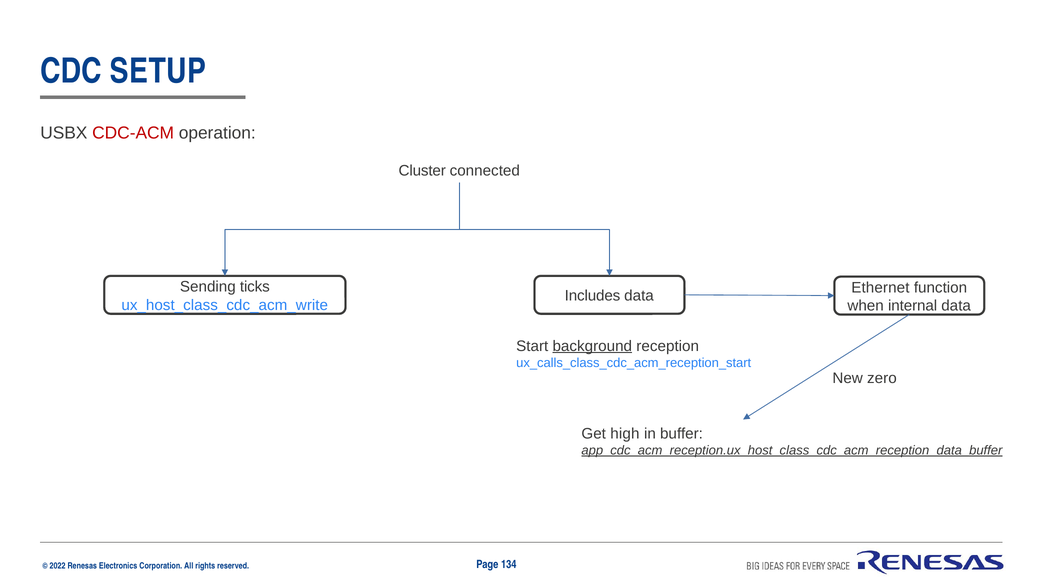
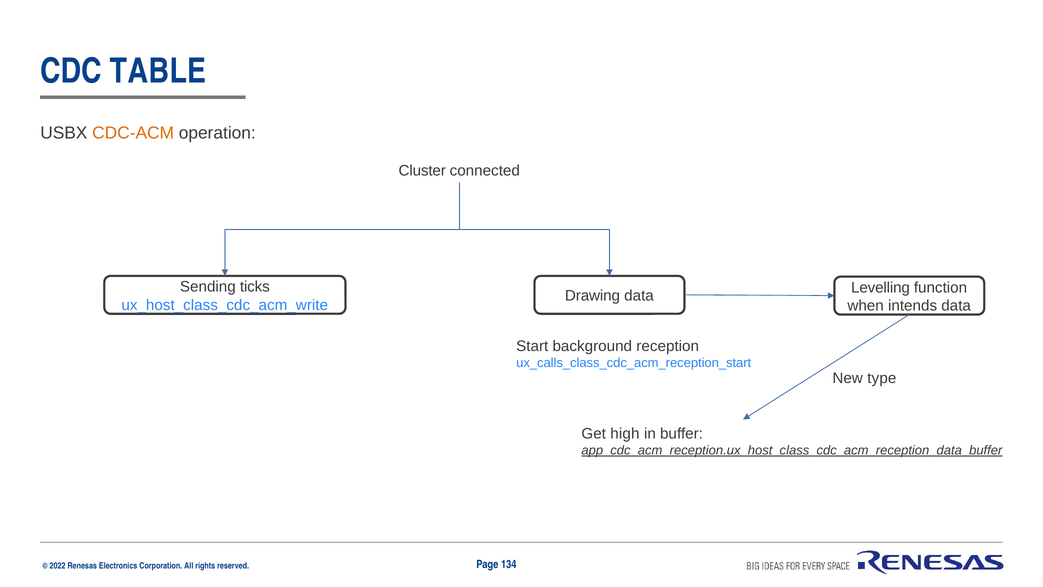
SETUP: SETUP -> TABLE
CDC-ACM colour: red -> orange
Ethernet: Ethernet -> Levelling
Includes: Includes -> Drawing
internal: internal -> intends
background underline: present -> none
zero: zero -> type
